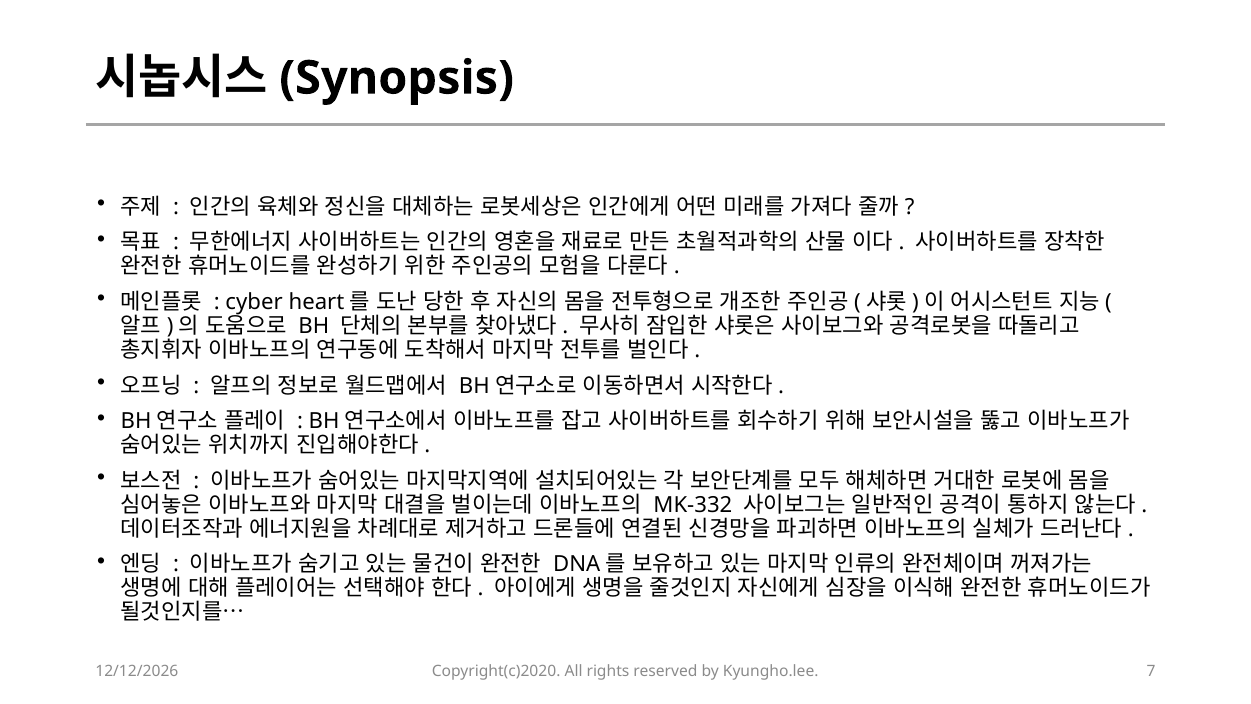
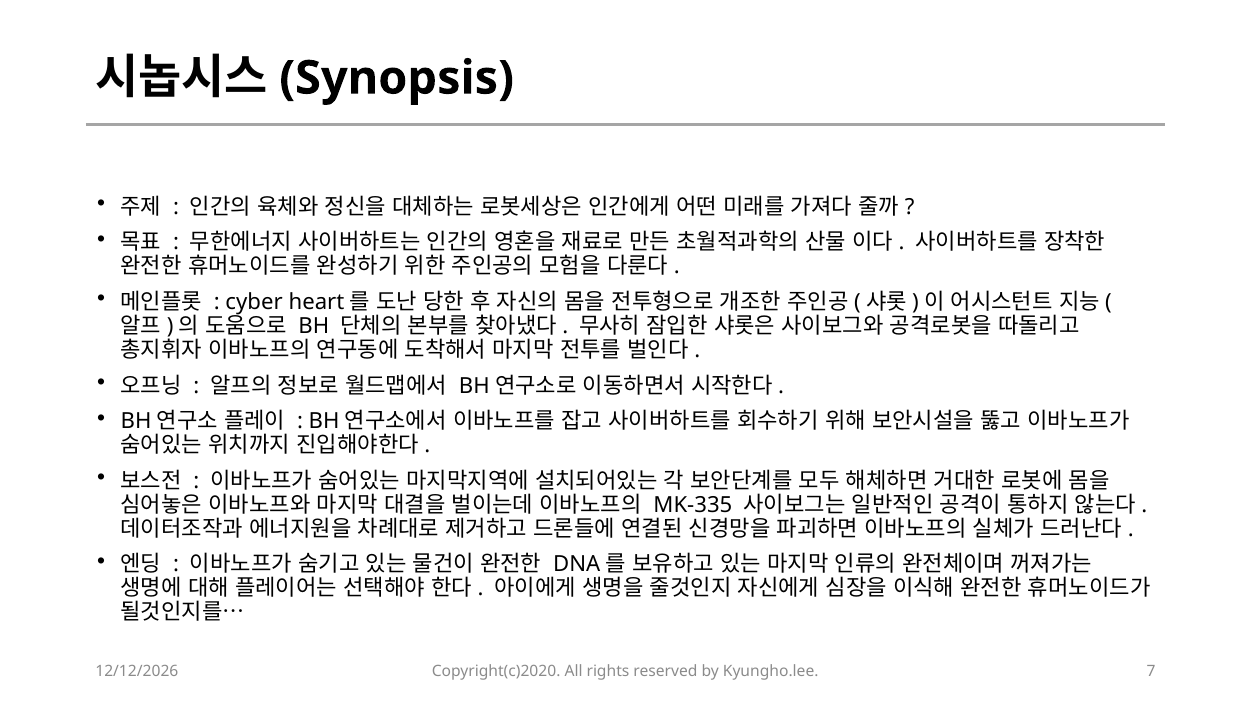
MK-332: MK-332 -> MK-335
